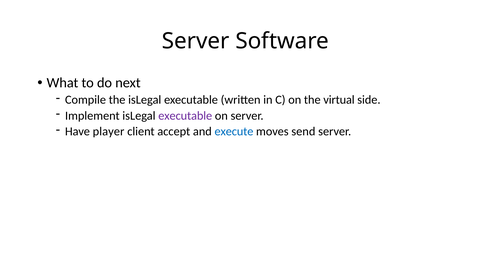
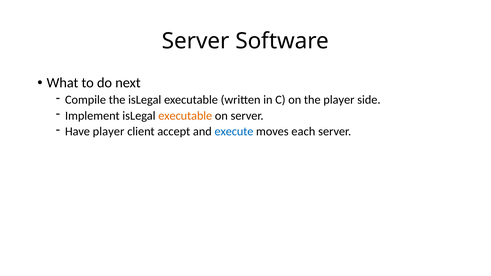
the virtual: virtual -> player
executable at (185, 116) colour: purple -> orange
send: send -> each
